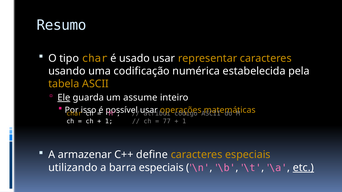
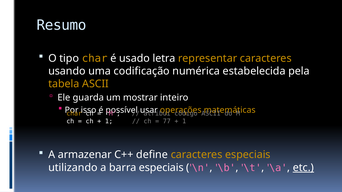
usado usar: usar -> letra
Ele underline: present -> none
assume: assume -> mostrar
